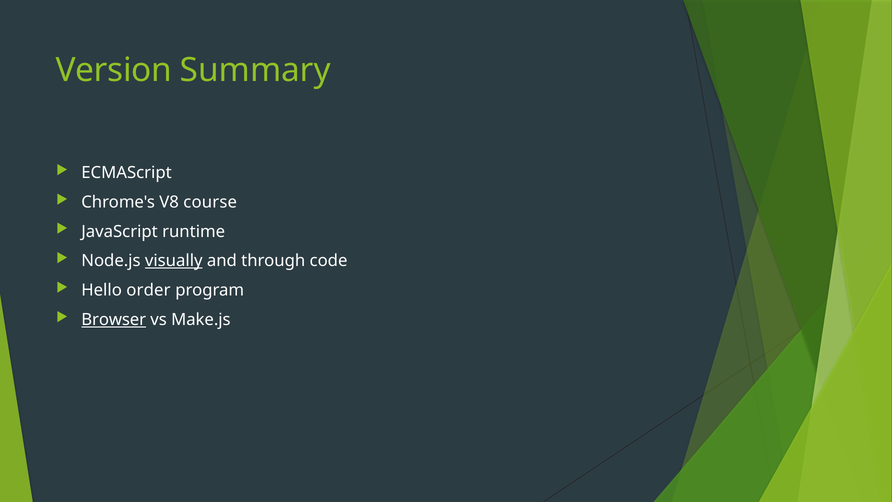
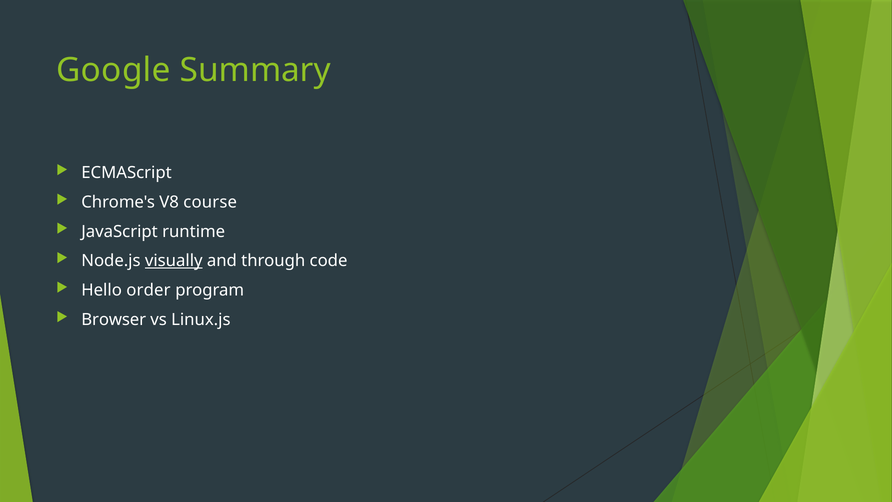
Version: Version -> Google
Browser underline: present -> none
Make.js: Make.js -> Linux.js
